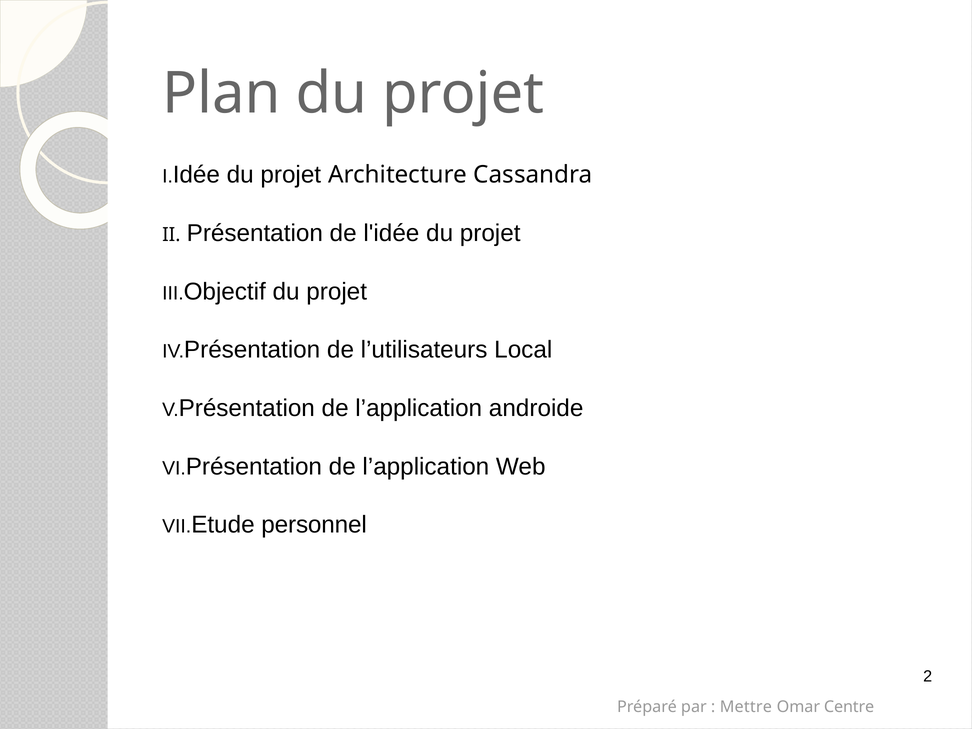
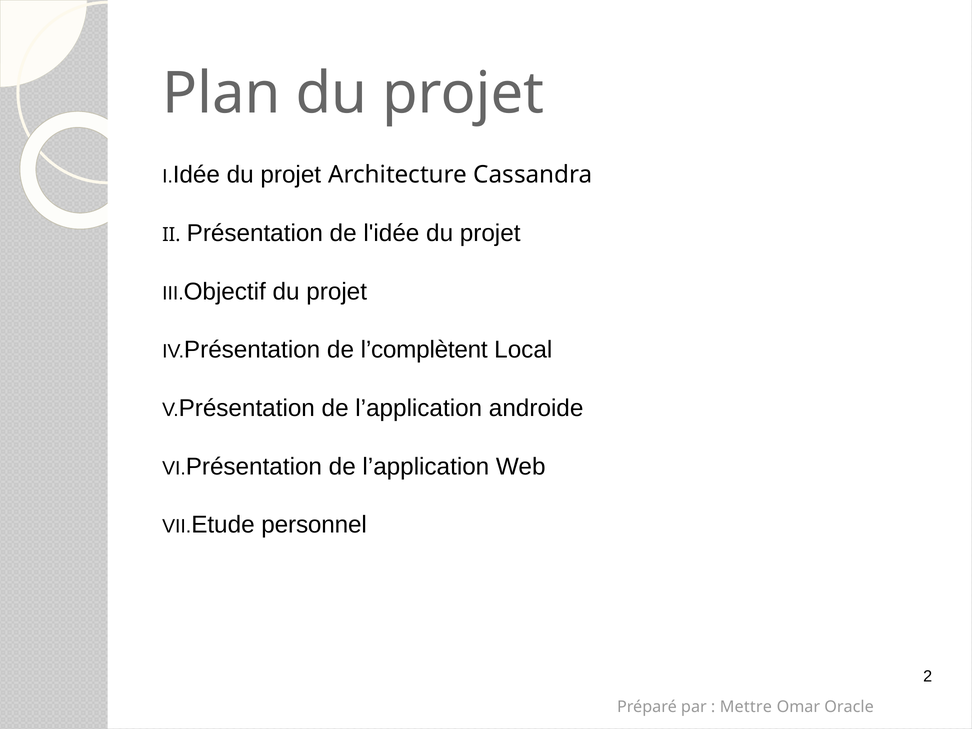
l’utilisateurs: l’utilisateurs -> l’complètent
Centre: Centre -> Oracle
